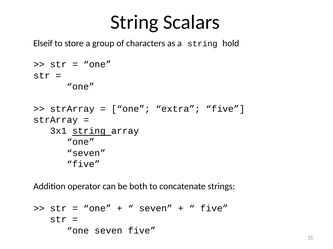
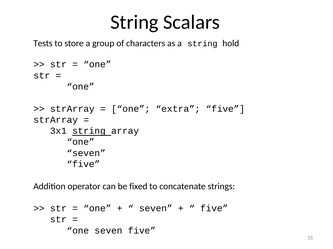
Elseif: Elseif -> Tests
both: both -> fixed
